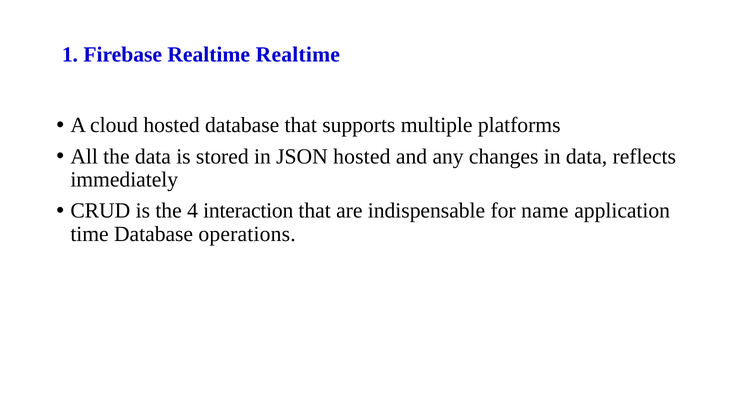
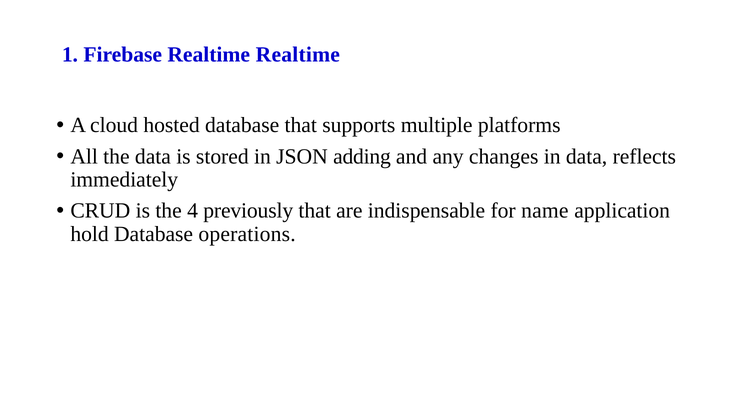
JSON hosted: hosted -> adding
interaction: interaction -> previously
time: time -> hold
